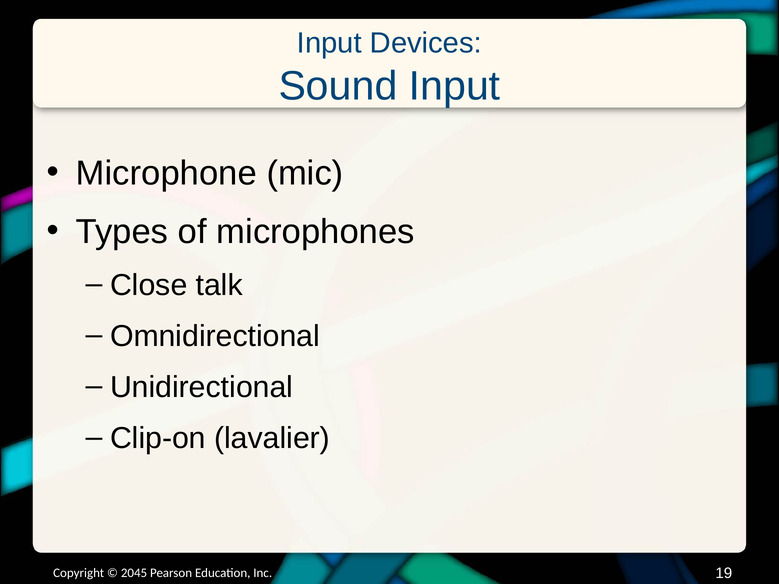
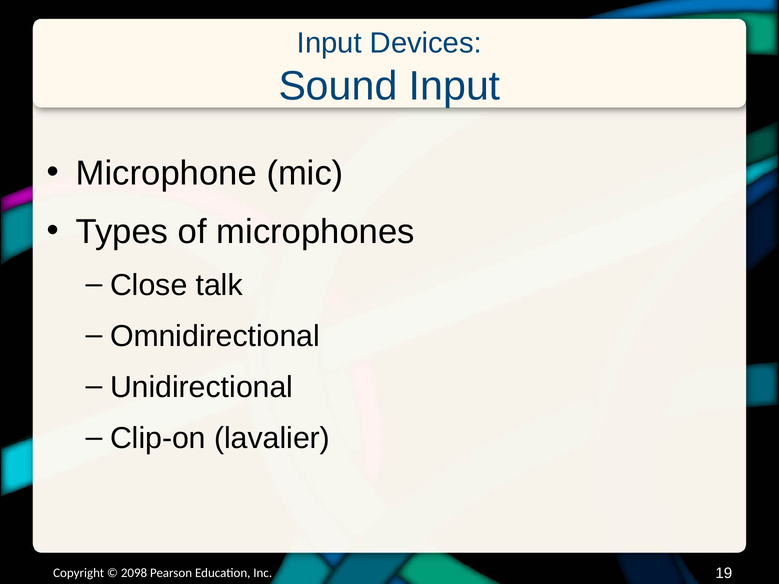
2045: 2045 -> 2098
